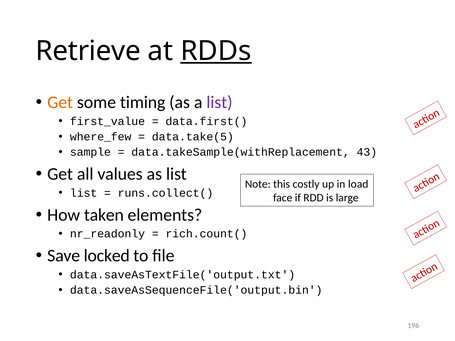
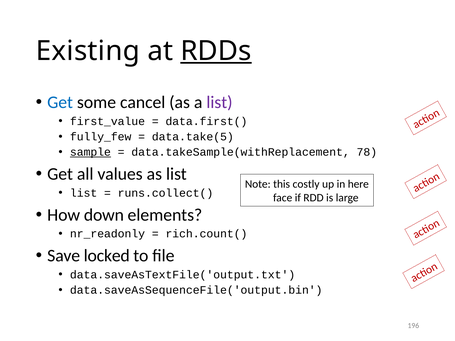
Retrieve: Retrieve -> Existing
Get at (60, 103) colour: orange -> blue
timing: timing -> cancel
where_few: where_few -> fully_few
sample underline: none -> present
43: 43 -> 78
load: load -> here
taken: taken -> down
